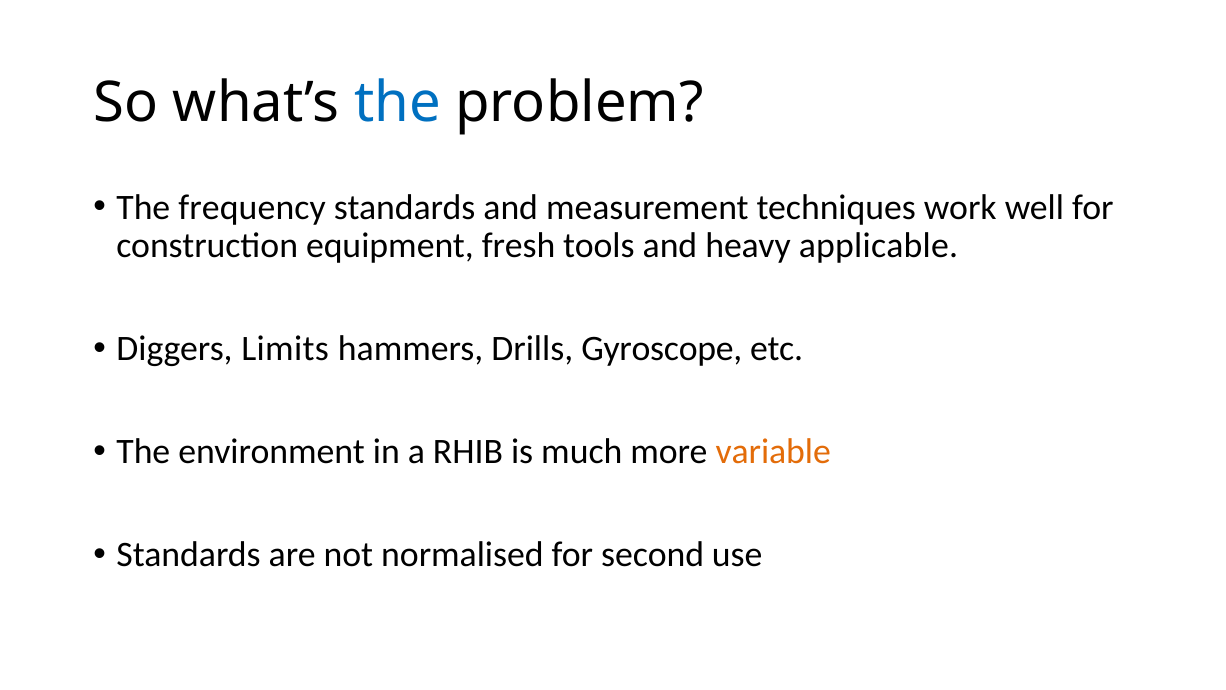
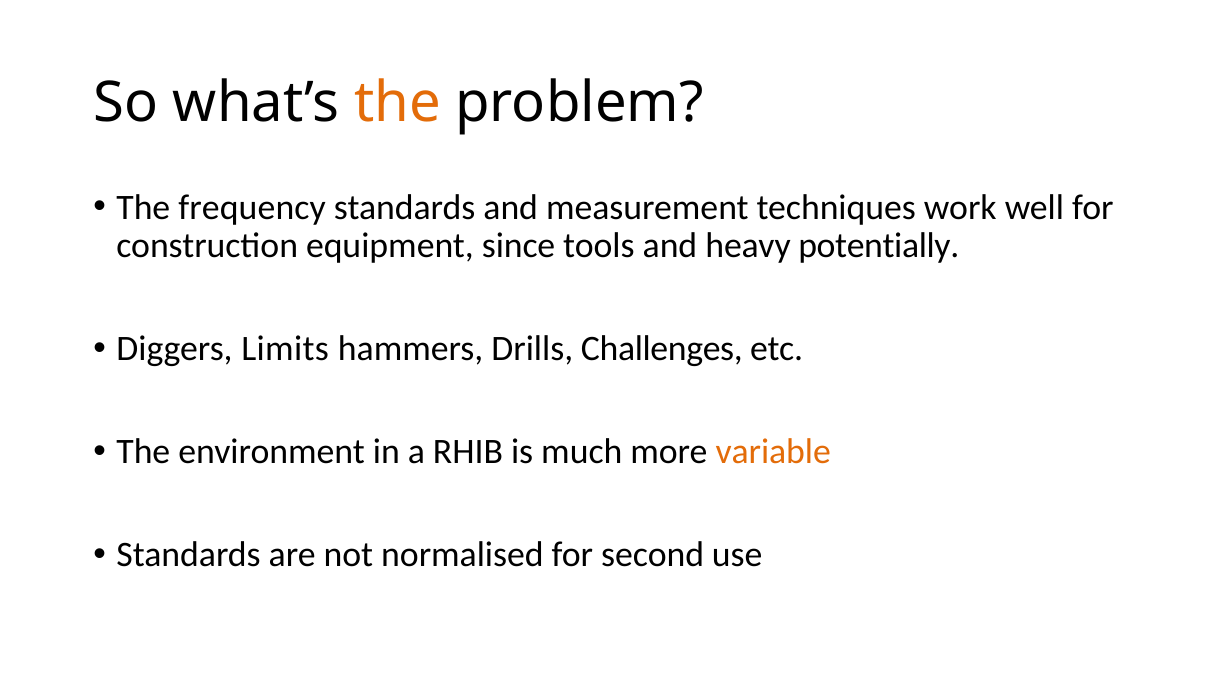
the at (398, 103) colour: blue -> orange
fresh: fresh -> since
applicable: applicable -> potentially
Gyroscope: Gyroscope -> Challenges
